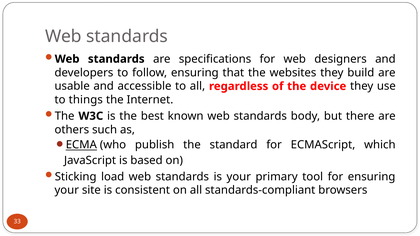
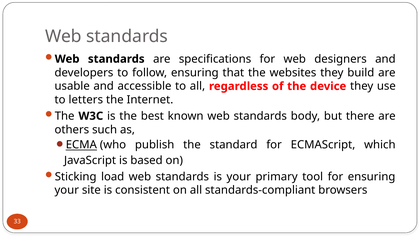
things: things -> letters
